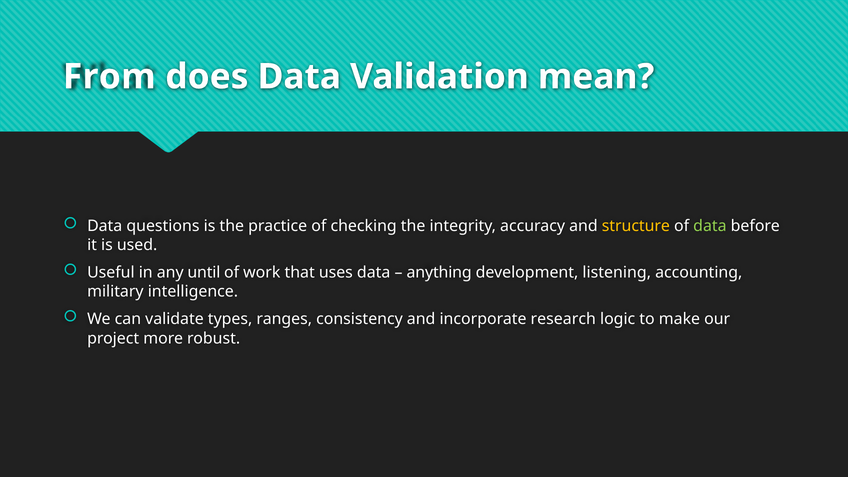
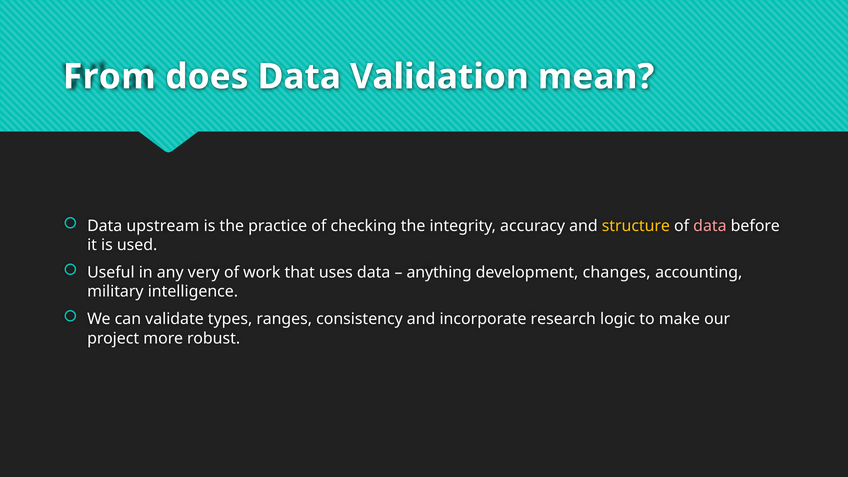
questions: questions -> upstream
data at (710, 226) colour: light green -> pink
until: until -> very
listening: listening -> changes
